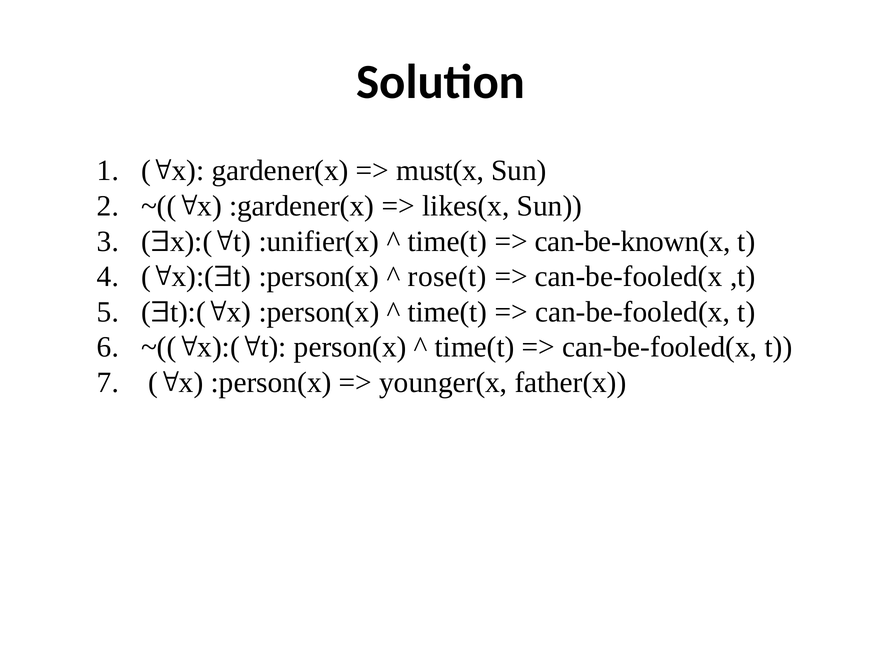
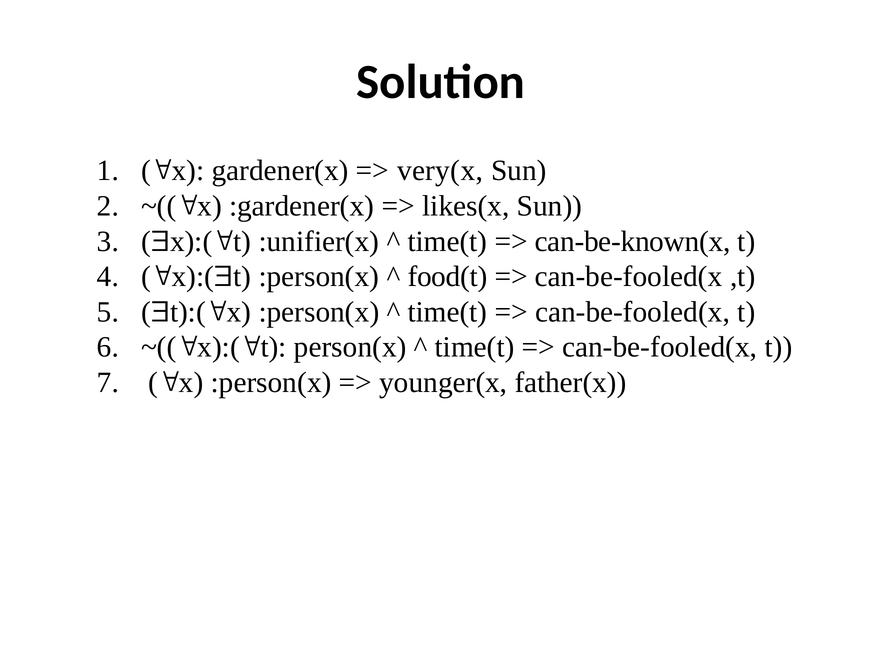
must(x: must(x -> very(x
rose(t: rose(t -> food(t
